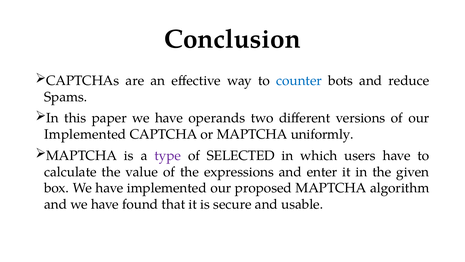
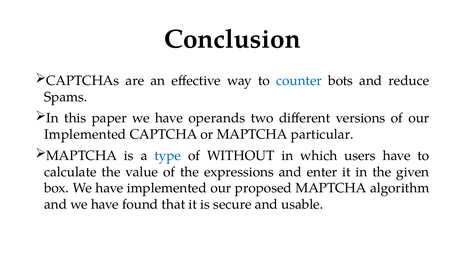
uniformly: uniformly -> particular
type colour: purple -> blue
SELECTED: SELECTED -> WITHOUT
